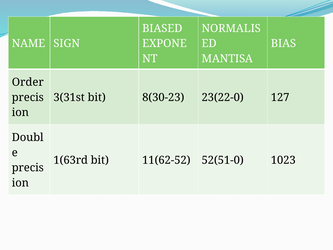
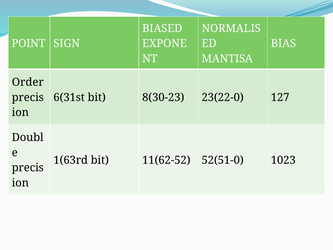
NAME: NAME -> POINT
3(31st: 3(31st -> 6(31st
